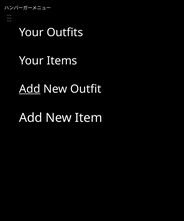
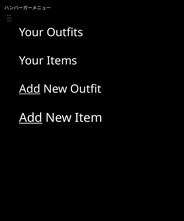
Add at (31, 118) underline: none -> present
